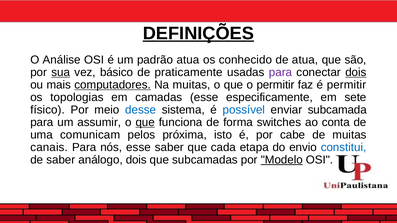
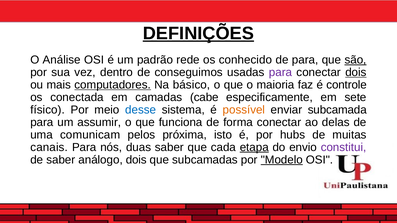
padrão atua: atua -> rede
de atua: atua -> para
são underline: none -> present
sua underline: present -> none
básico: básico -> dentro
praticamente: praticamente -> conseguimos
Na muitas: muitas -> básico
o permitir: permitir -> maioria
é permitir: permitir -> controle
topologias: topologias -> conectada
camadas esse: esse -> cabe
possível colour: blue -> orange
que at (145, 122) underline: present -> none
forma switches: switches -> conectar
conta: conta -> delas
cabe: cabe -> hubs
nós esse: esse -> duas
etapa underline: none -> present
constitui colour: blue -> purple
